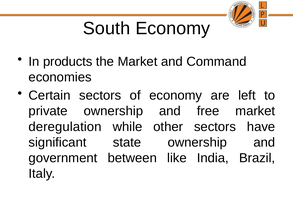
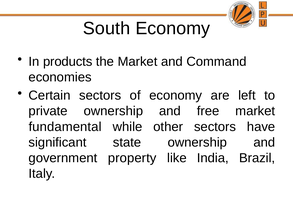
deregulation: deregulation -> fundamental
between: between -> property
